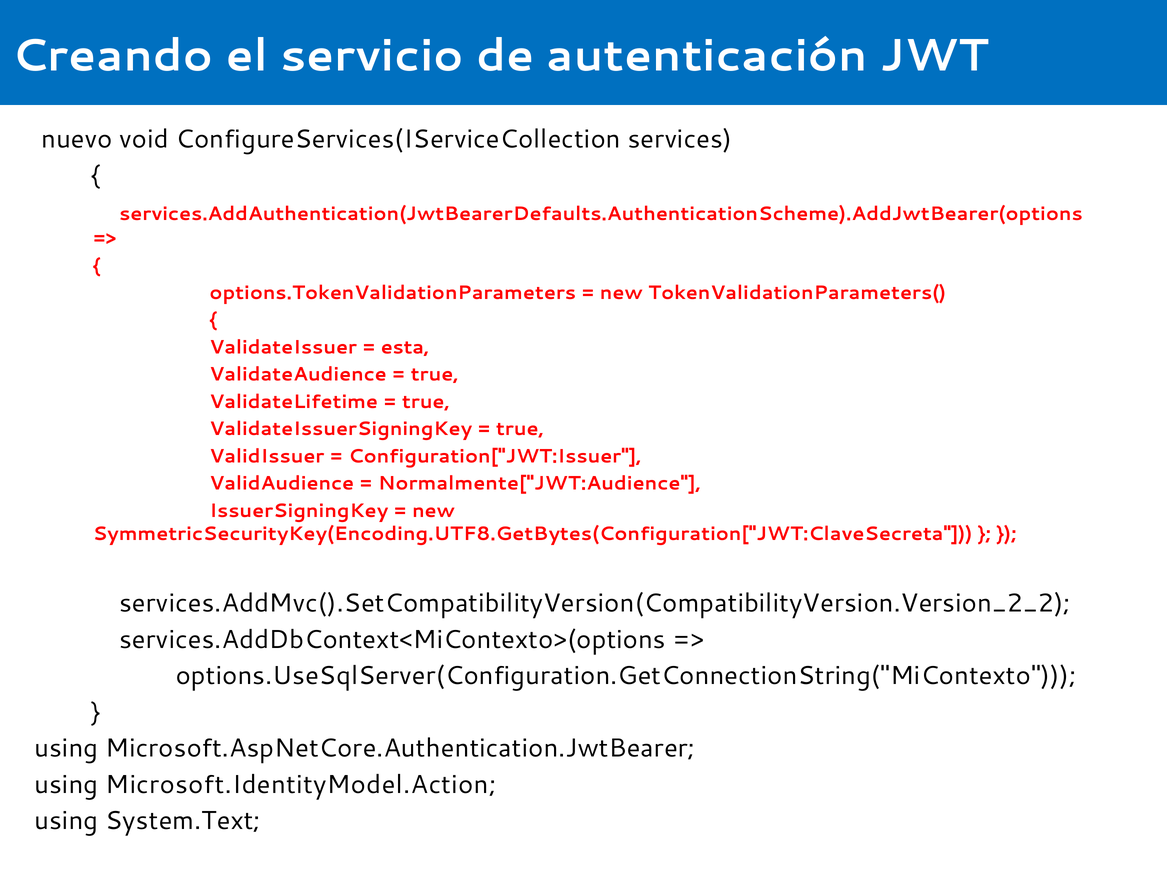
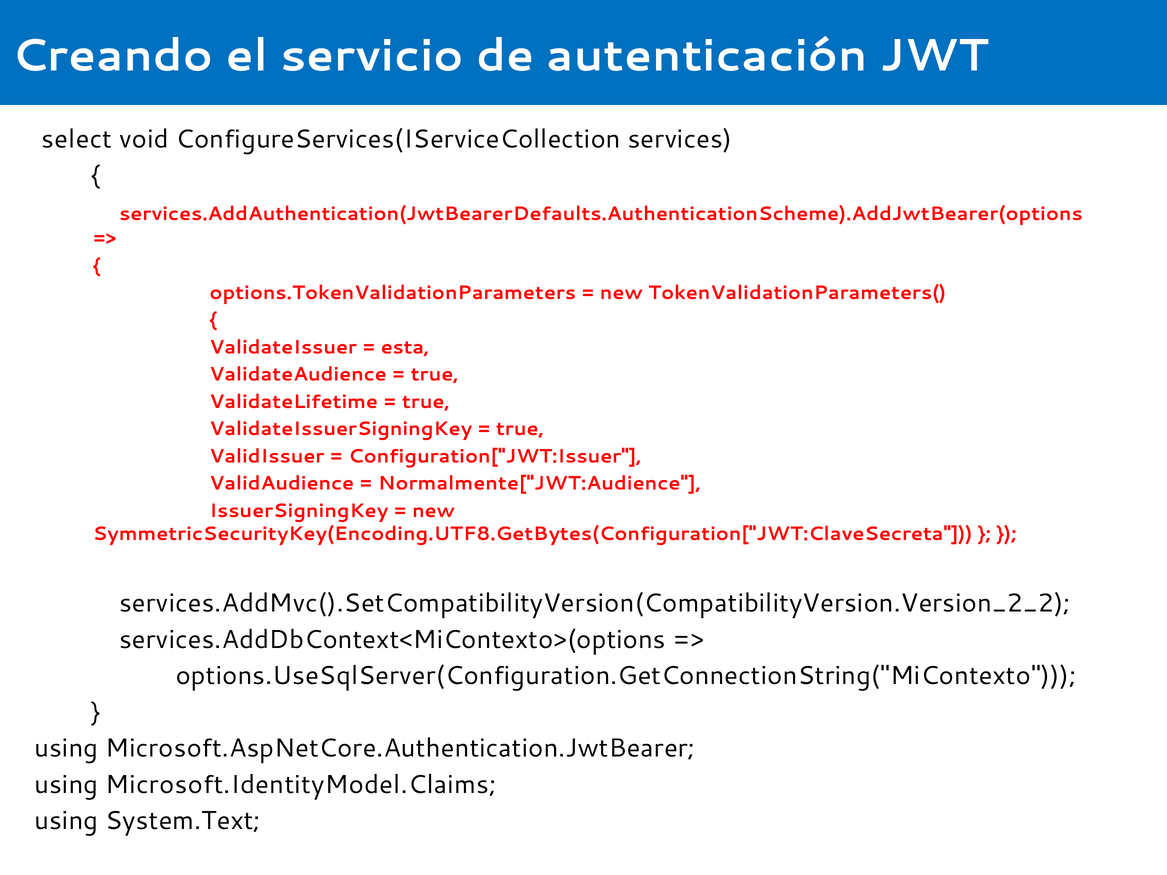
nuevo: nuevo -> select
Microsoft.IdentityModel.Action: Microsoft.IdentityModel.Action -> Microsoft.IdentityModel.Claims
